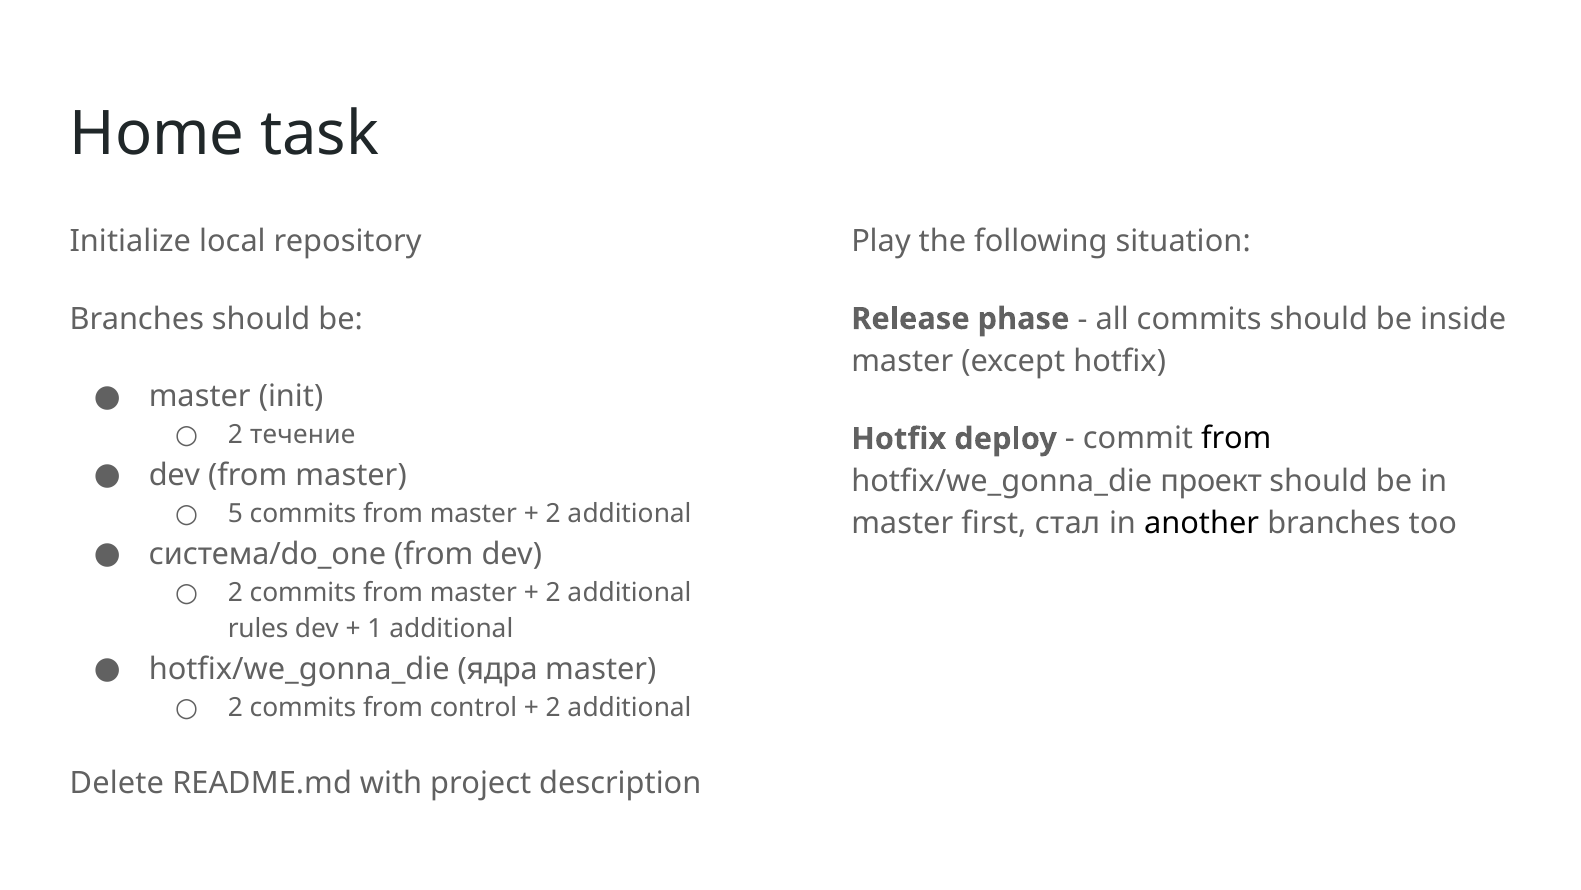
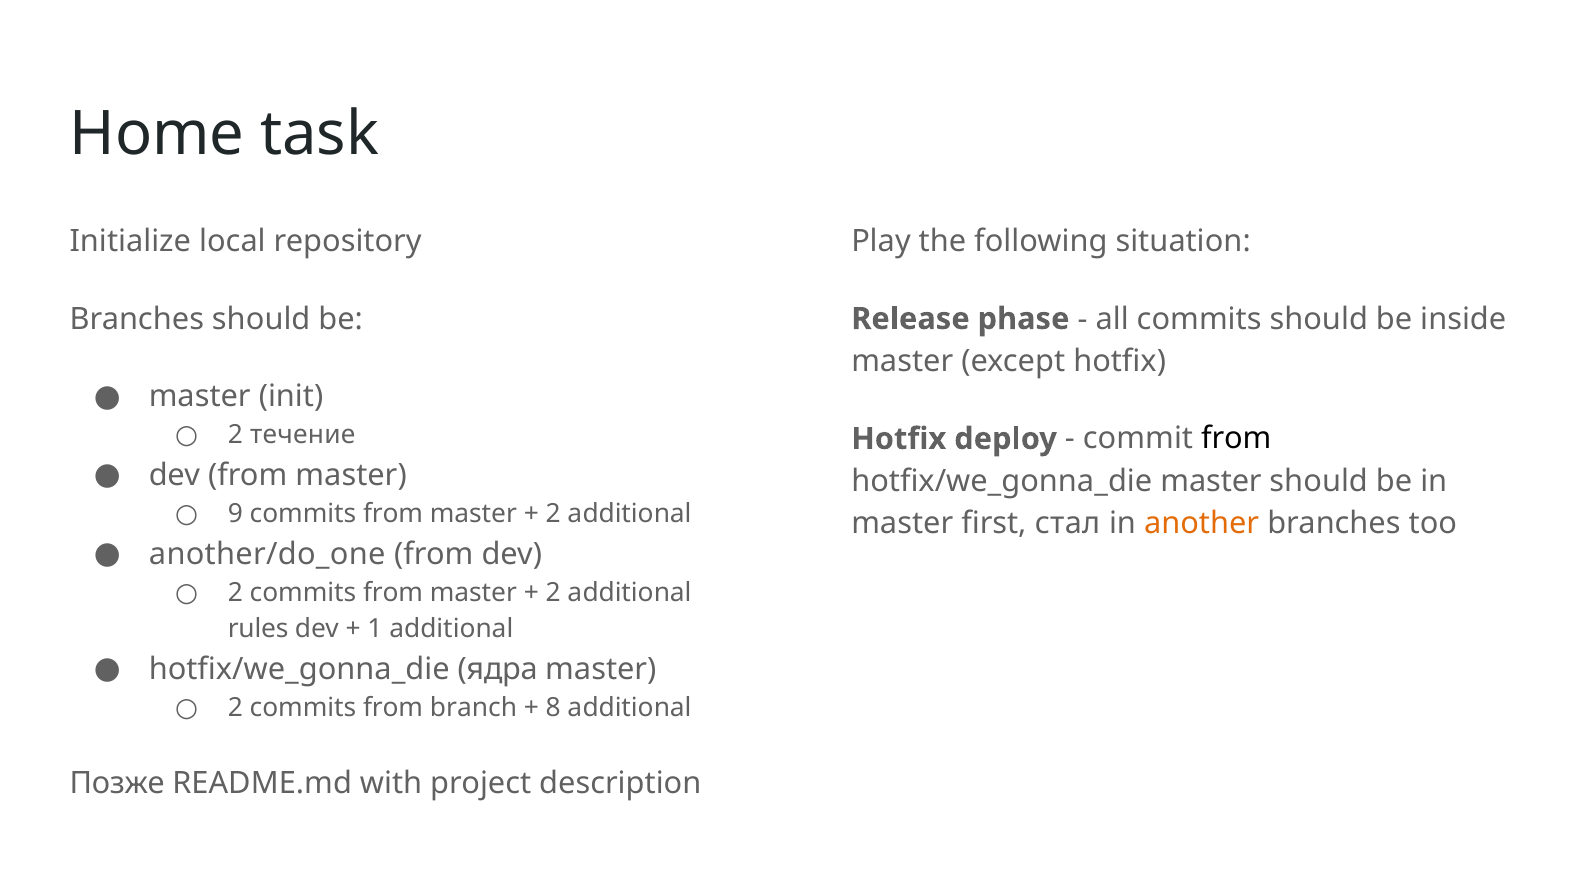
hotfix/we_gonna_die проект: проект -> master
5: 5 -> 9
another colour: black -> orange
система/do_one: система/do_one -> another/do_one
control: control -> branch
2 at (553, 707): 2 -> 8
Delete: Delete -> Позже
